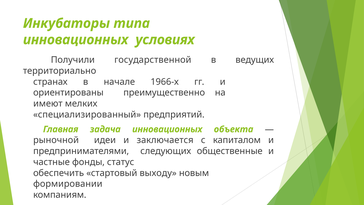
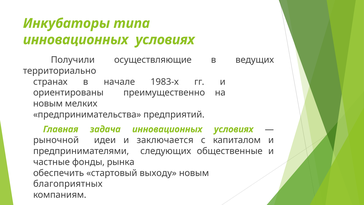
государственной: государственной -> осуществляющие
1966-х: 1966-х -> 1983-х
имеют at (48, 104): имеют -> новым
специализированный: специализированный -> предпринимательства
задача инновационных объекта: объекта -> условиях
статус: статус -> рынка
формировании: формировании -> благоприятных
